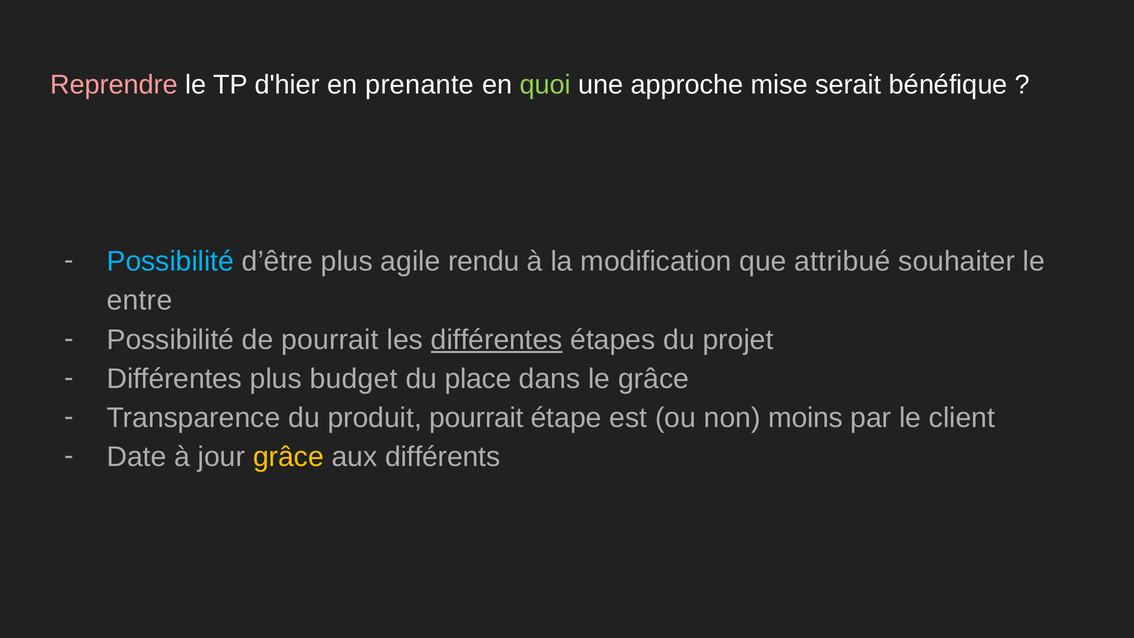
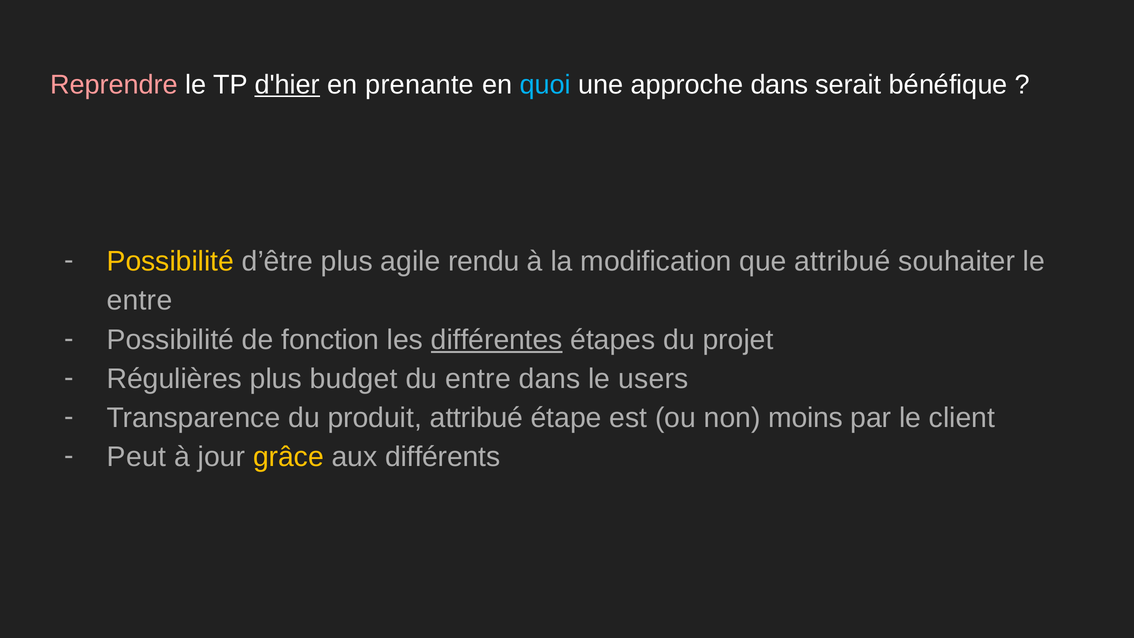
d'hier underline: none -> present
quoi colour: light green -> light blue
approche mise: mise -> dans
Possibilité at (170, 261) colour: light blue -> yellow
de pourrait: pourrait -> fonction
Différentes at (174, 379): Différentes -> Régulières
du place: place -> entre
le grâce: grâce -> users
produit pourrait: pourrait -> attribué
Date: Date -> Peut
